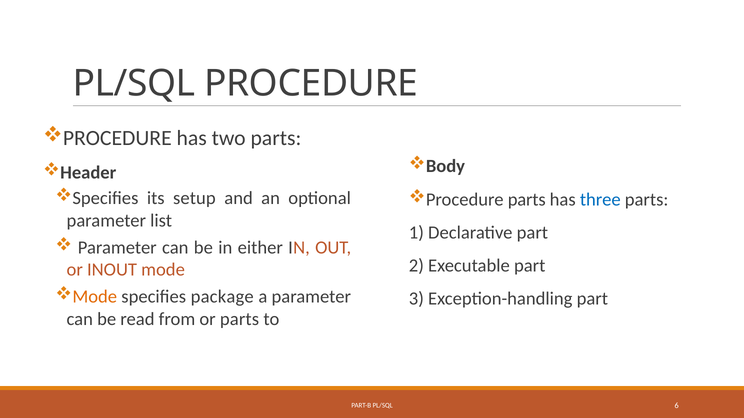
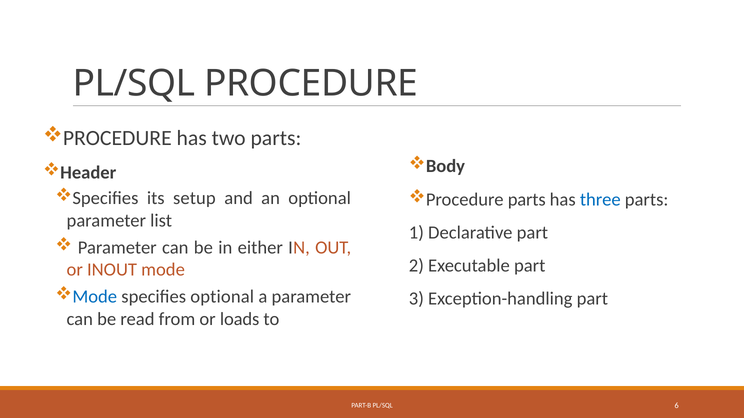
Mode at (95, 297) colour: orange -> blue
specifies package: package -> optional
or parts: parts -> loads
